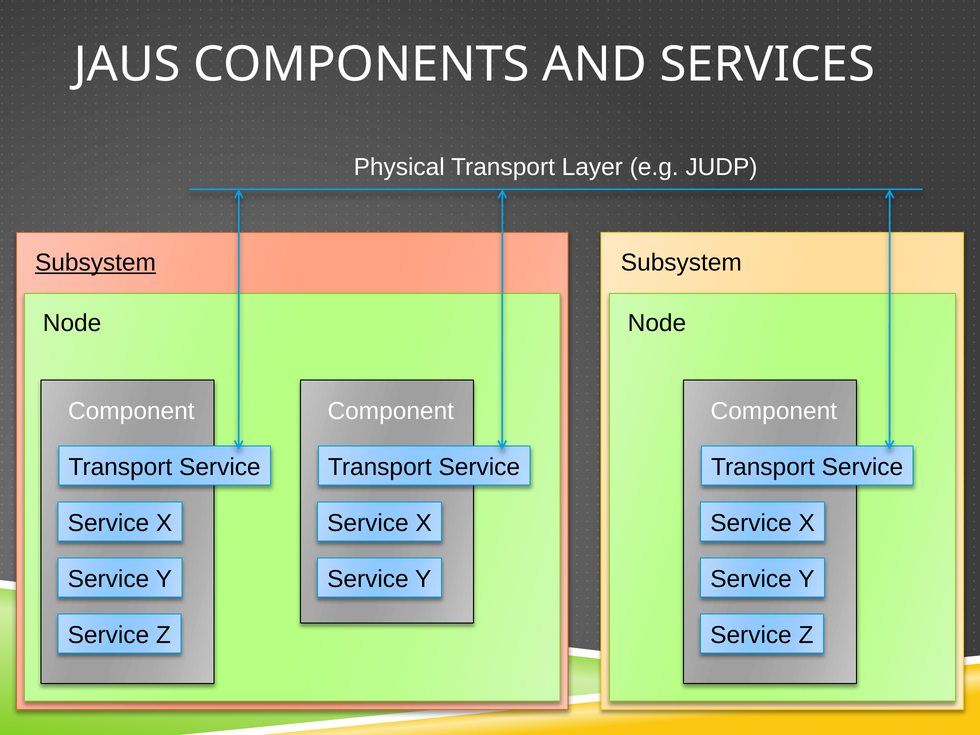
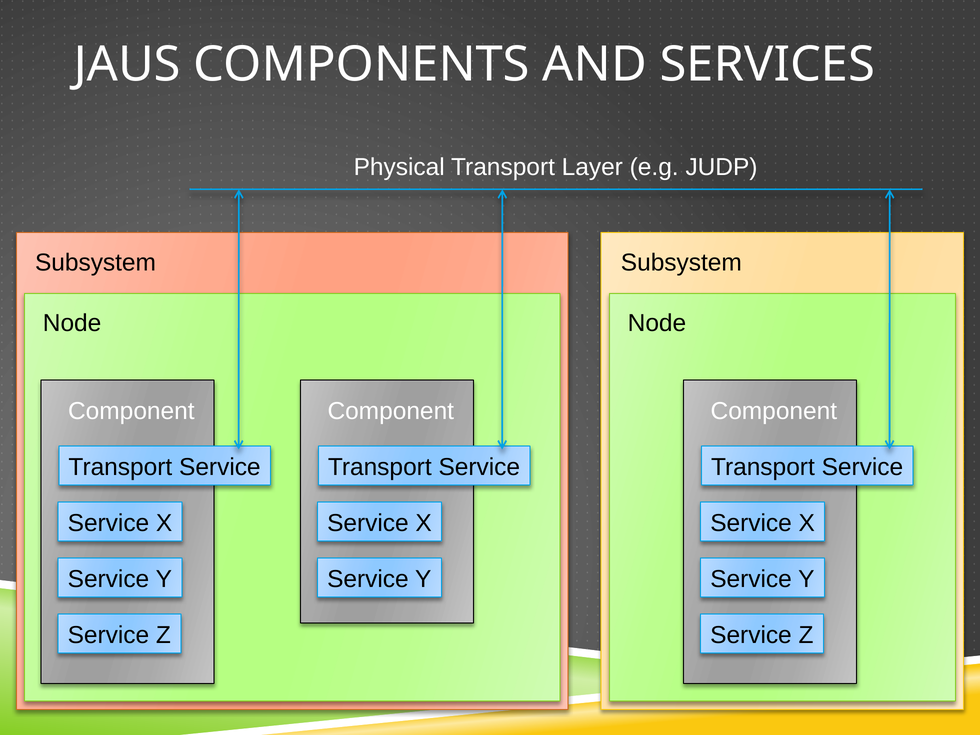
Subsystem at (96, 263) underline: present -> none
